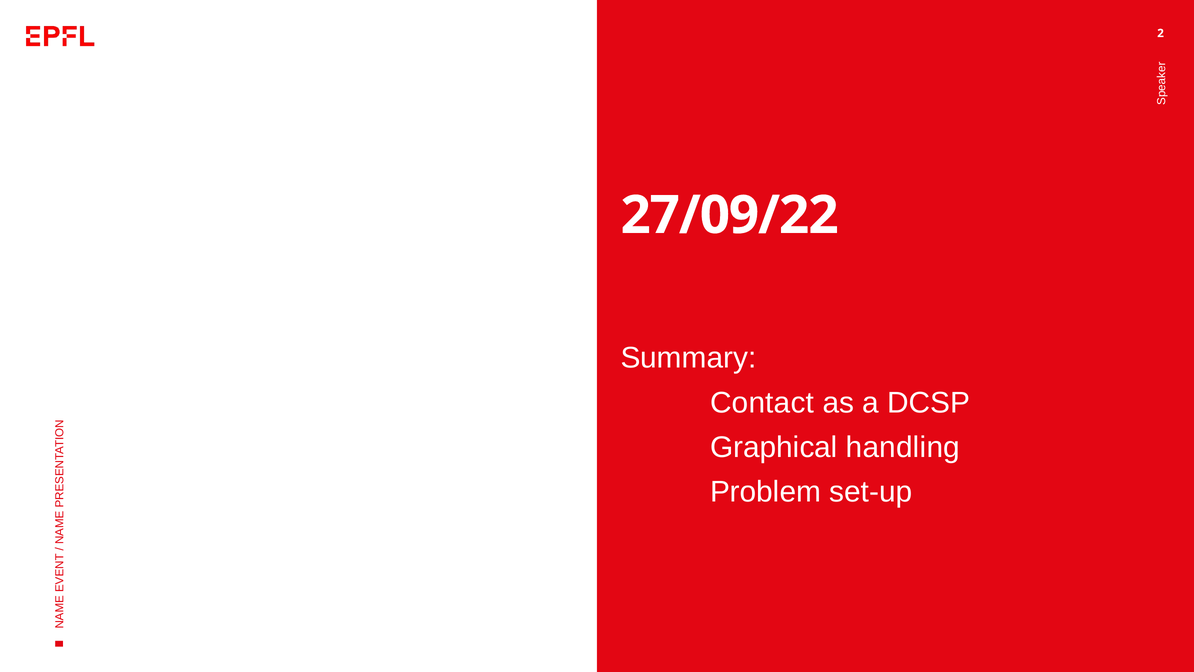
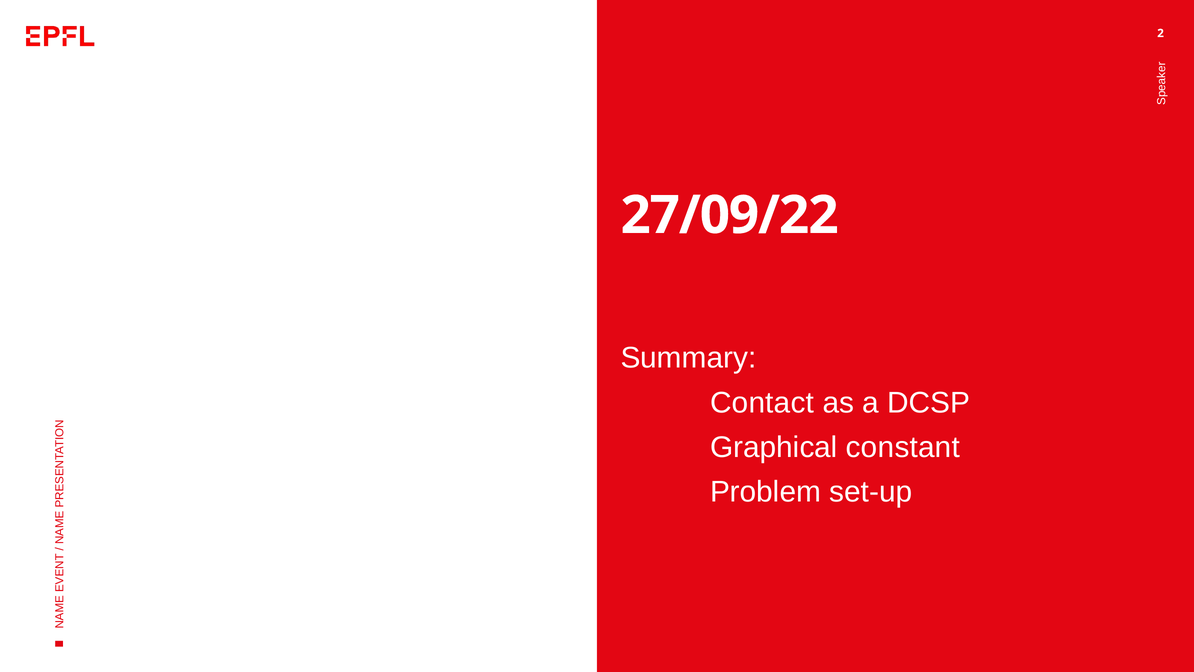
handling: handling -> constant
